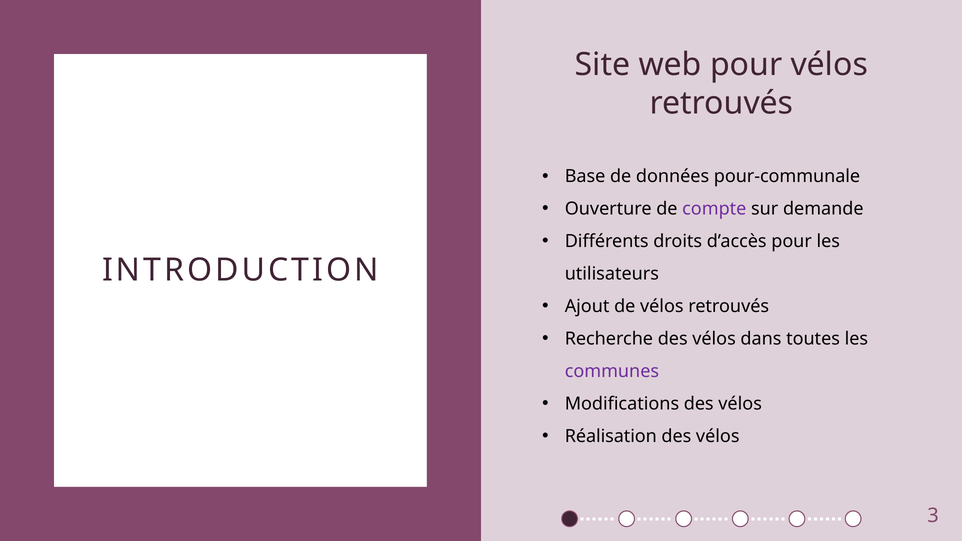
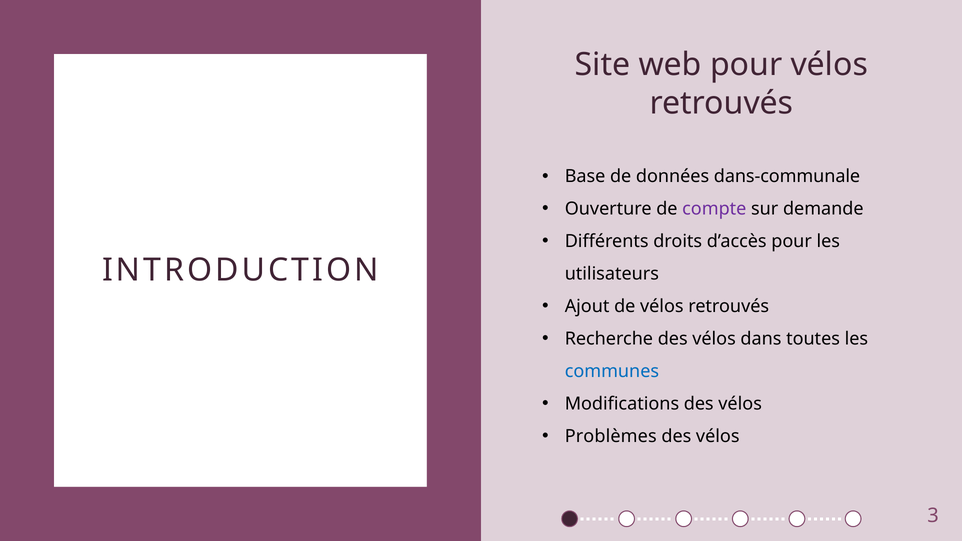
pour-communale: pour-communale -> dans-communale
communes colour: purple -> blue
Réalisation: Réalisation -> Problèmes
